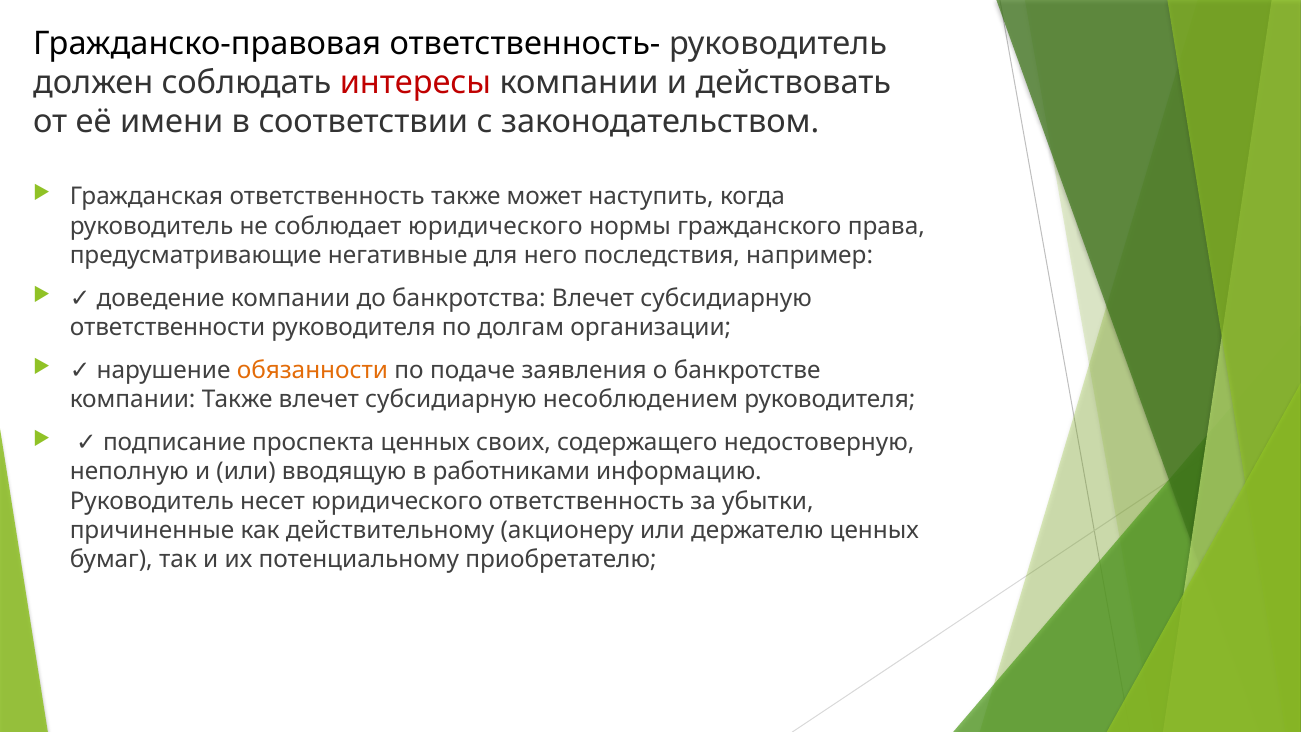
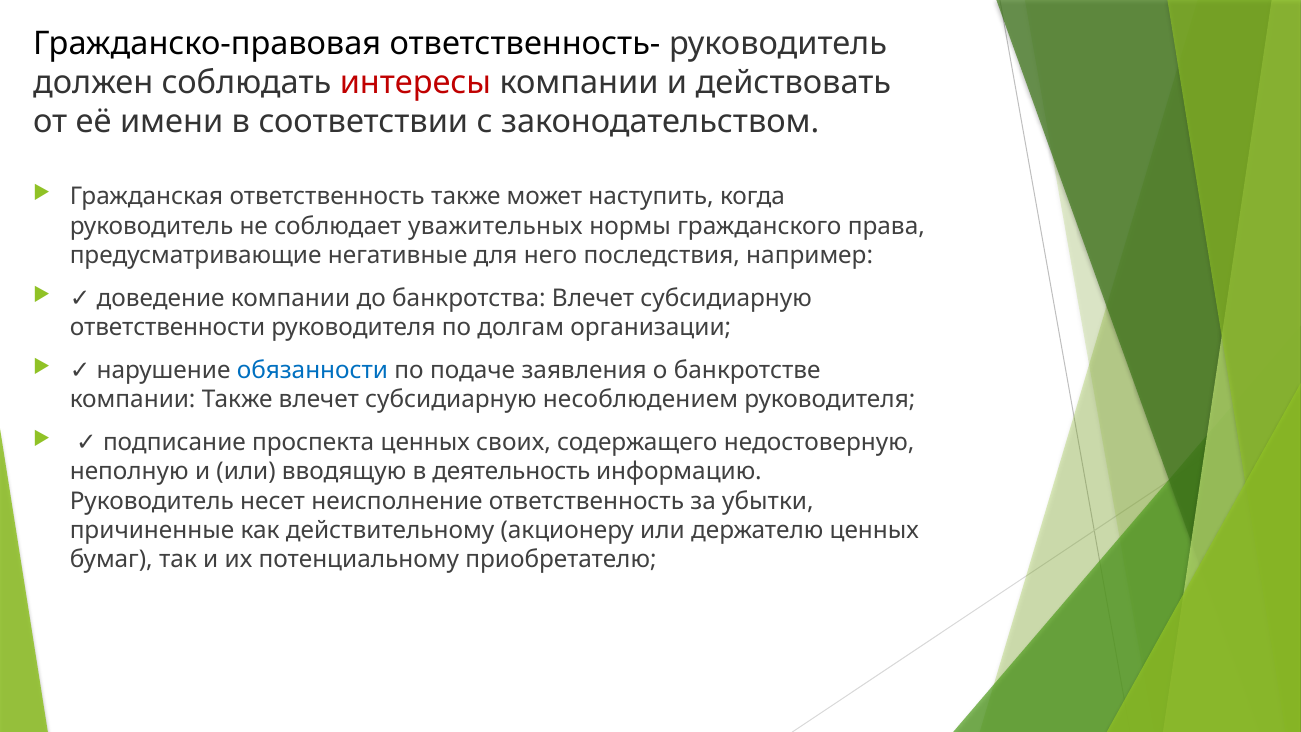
соблюдает юридического: юридического -> уважительных
обязанности colour: orange -> blue
работниками: работниками -> деятельность
несет юридического: юридического -> неисполнение
